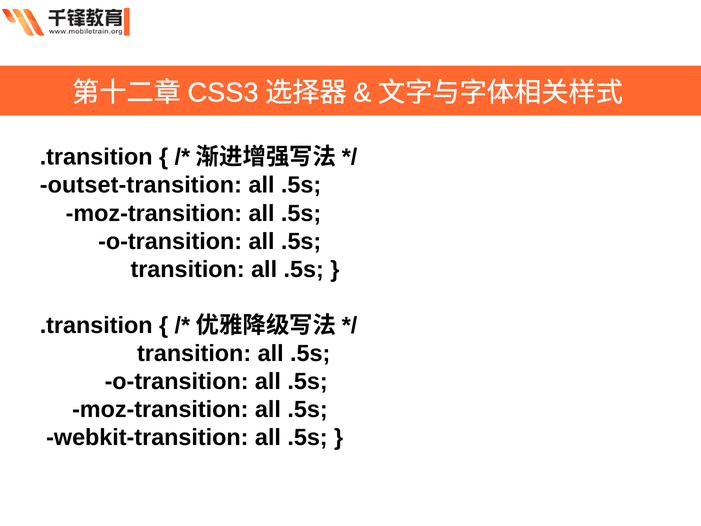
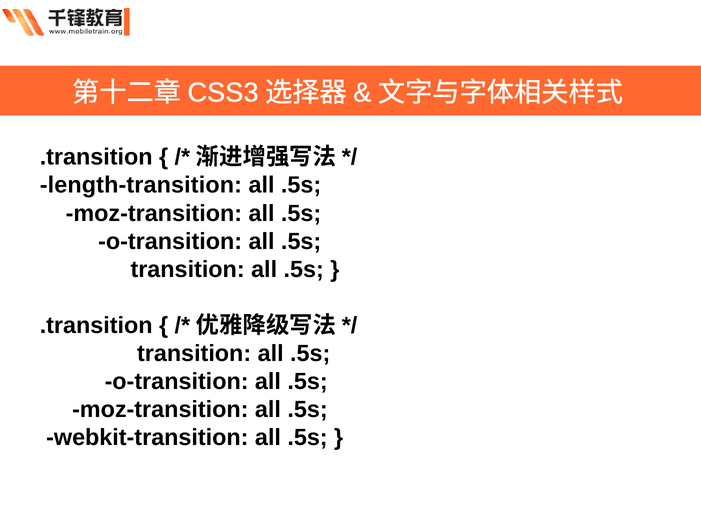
outset-transition: outset-transition -> length-transition
